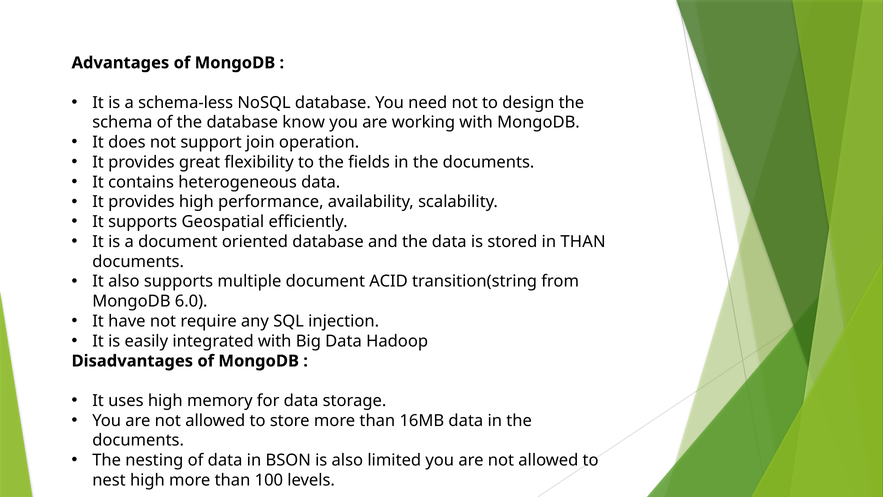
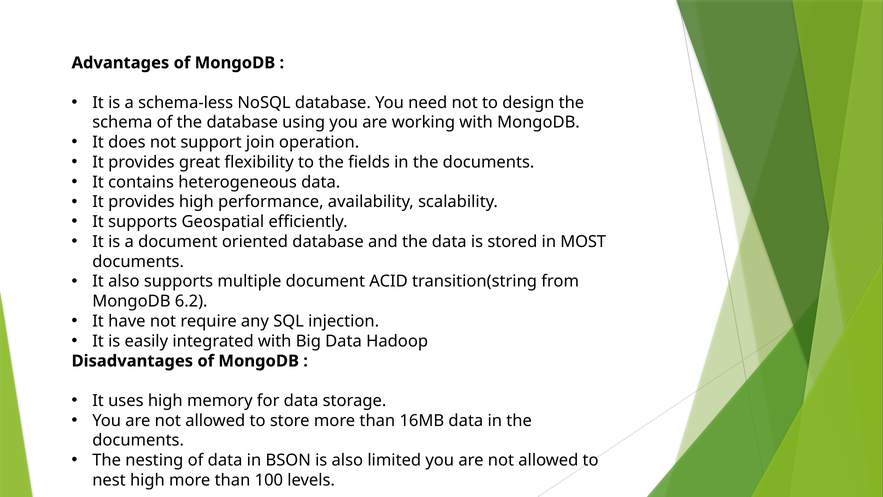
know: know -> using
in THAN: THAN -> MOST
6.0: 6.0 -> 6.2
